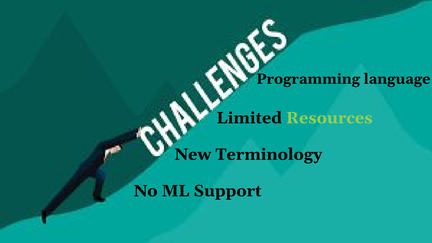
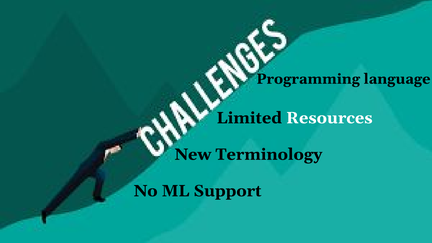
Resources colour: light green -> white
